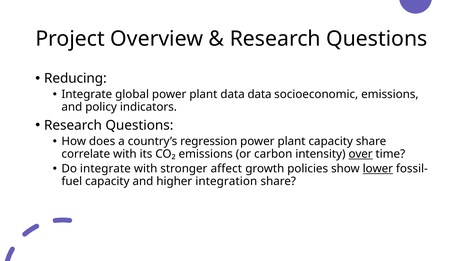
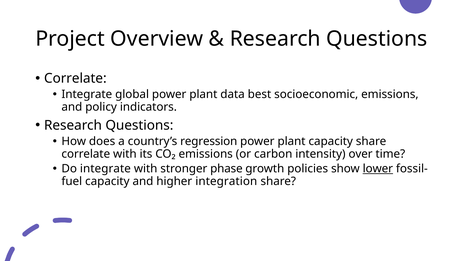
Reducing at (75, 78): Reducing -> Correlate
data data: data -> best
over underline: present -> none
affect: affect -> phase
